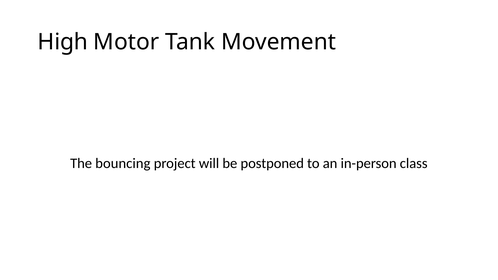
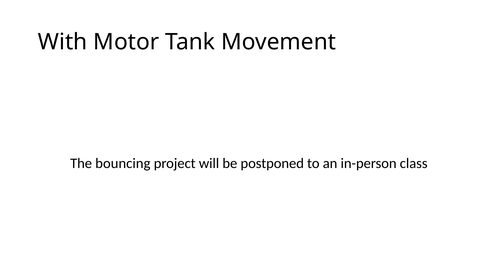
High: High -> With
